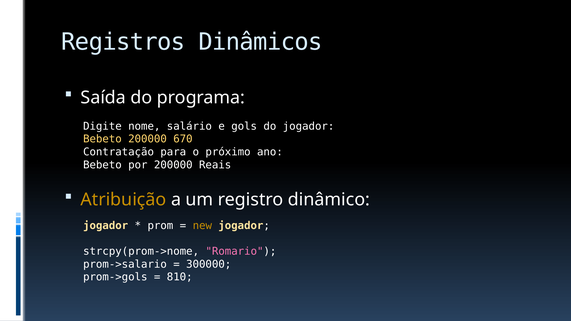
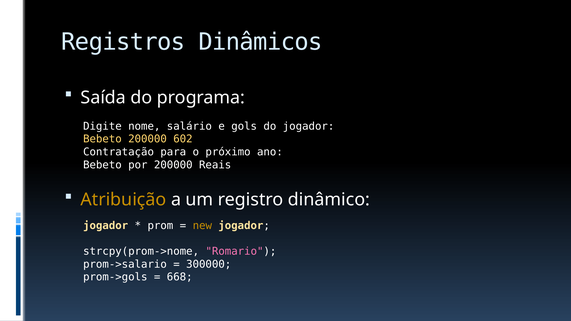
670: 670 -> 602
810: 810 -> 668
